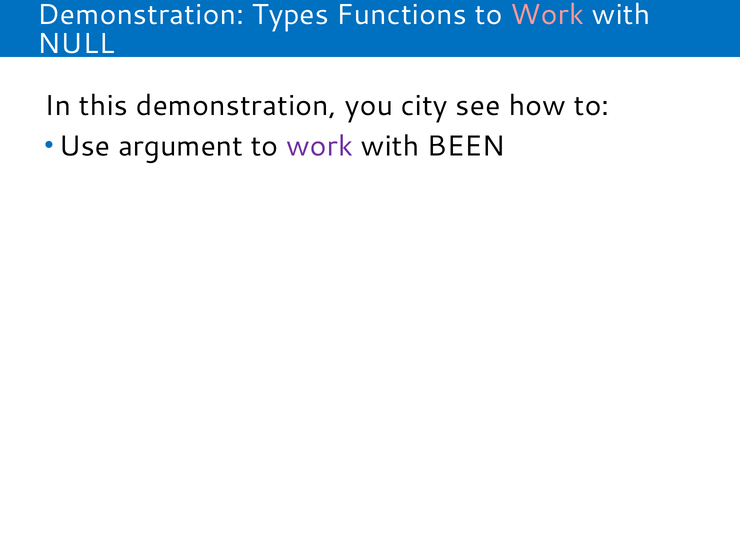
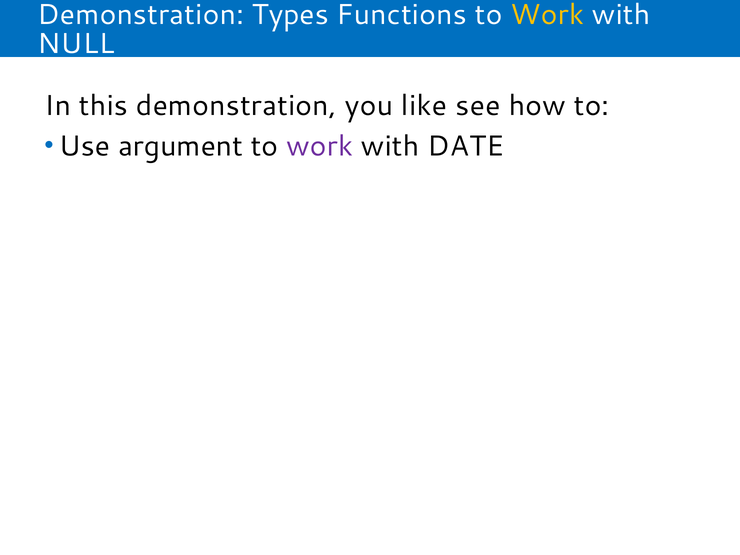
Work at (547, 15) colour: pink -> yellow
city: city -> like
BEEN: BEEN -> DATE
